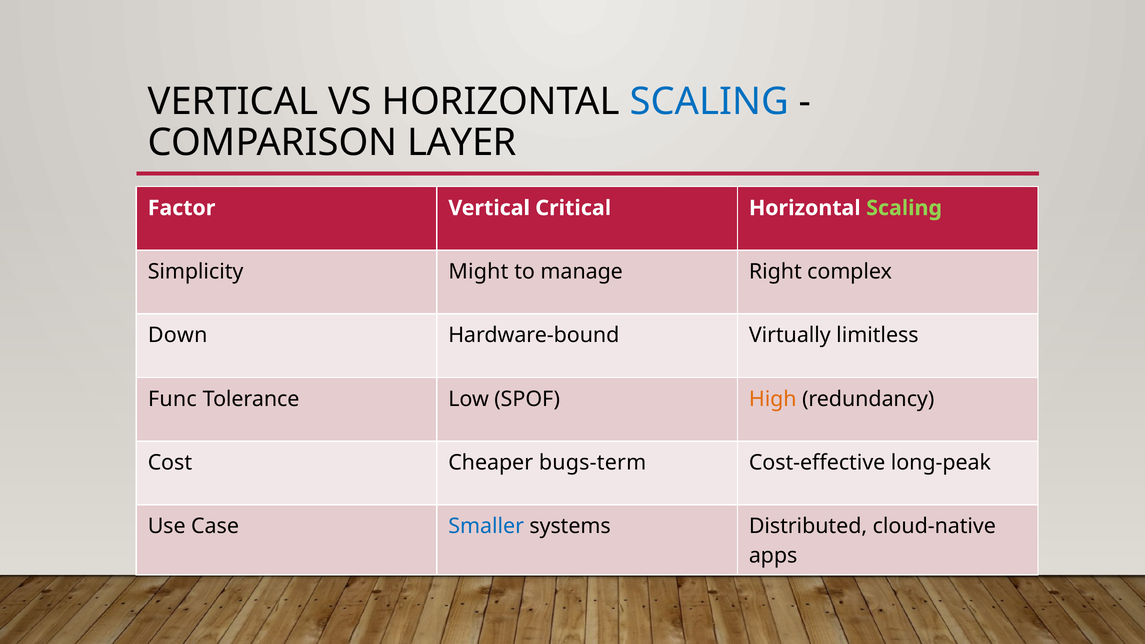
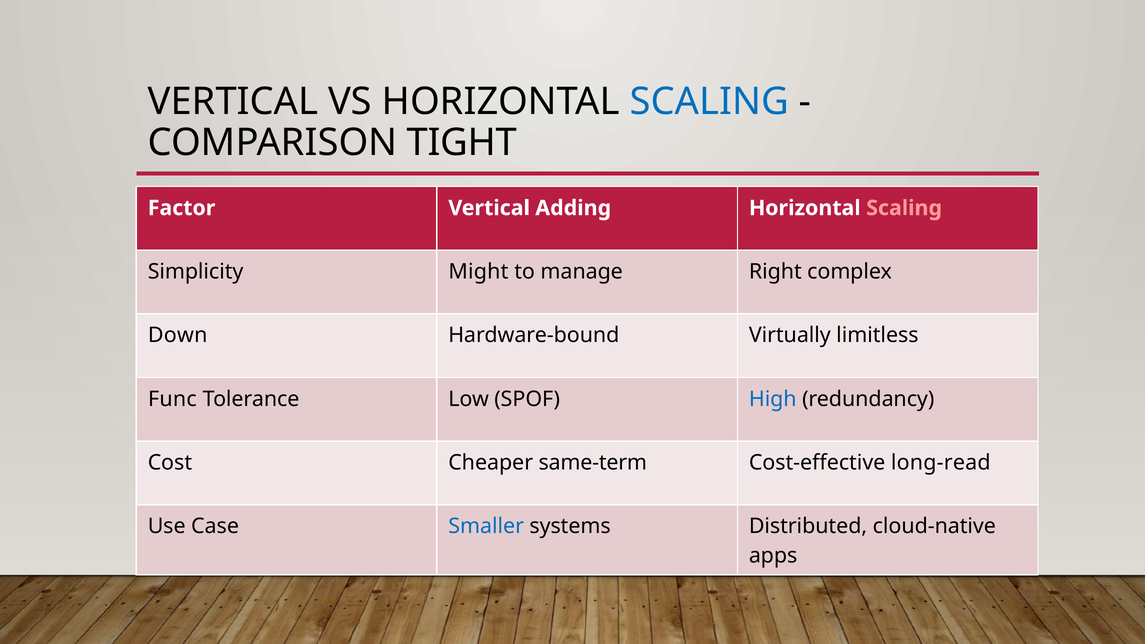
LAYER: LAYER -> TIGHT
Critical: Critical -> Adding
Scaling at (904, 208) colour: light green -> pink
High colour: orange -> blue
bugs-term: bugs-term -> same-term
long-peak: long-peak -> long-read
